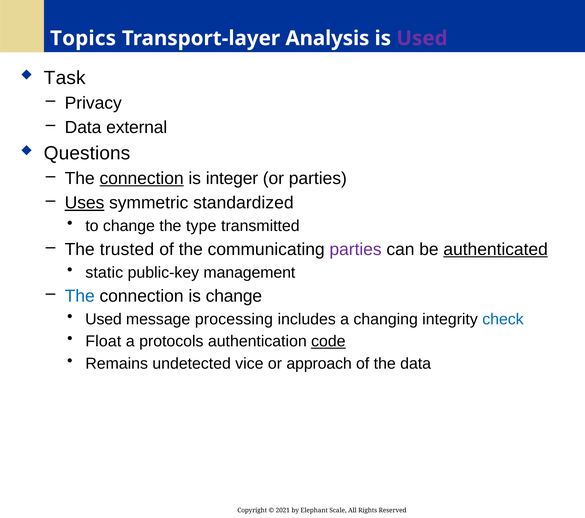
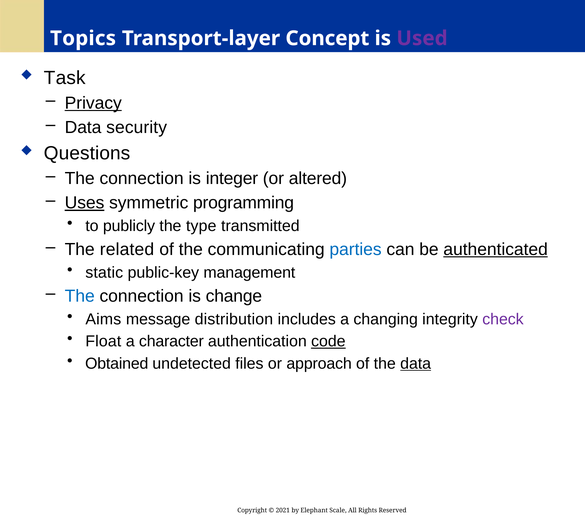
Analysis: Analysis -> Concept
Privacy underline: none -> present
external: external -> security
connection at (142, 178) underline: present -> none
or parties: parties -> altered
standardized: standardized -> programming
to change: change -> publicly
trusted: trusted -> related
parties at (356, 249) colour: purple -> blue
Used at (103, 319): Used -> Aims
processing: processing -> distribution
check colour: blue -> purple
protocols: protocols -> character
Remains: Remains -> Obtained
vice: vice -> files
data at (416, 363) underline: none -> present
